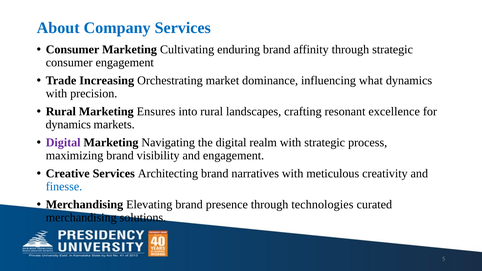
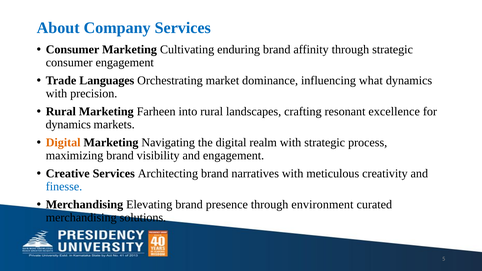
Increasing: Increasing -> Languages
Ensures: Ensures -> Farheen
Digital at (63, 143) colour: purple -> orange
technologies: technologies -> environment
